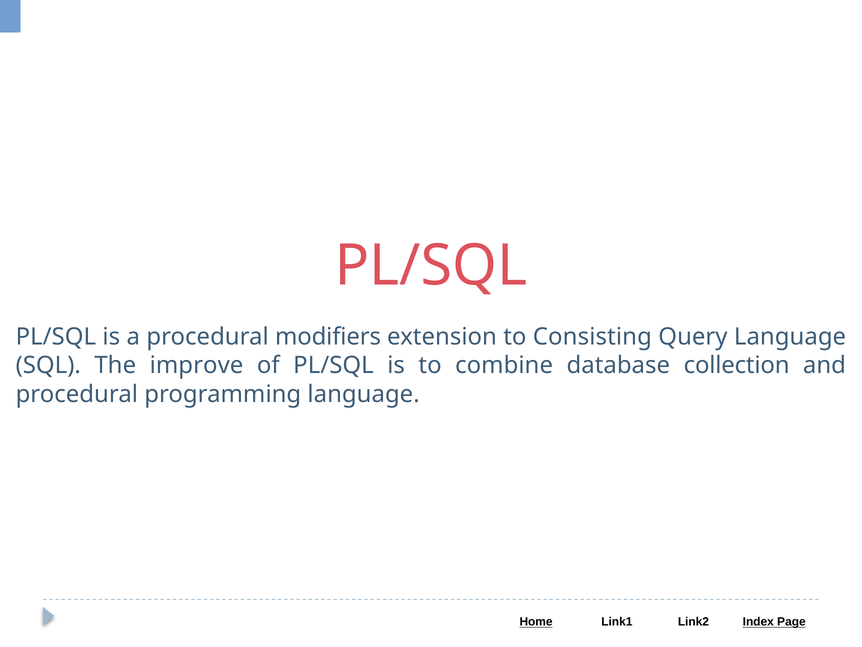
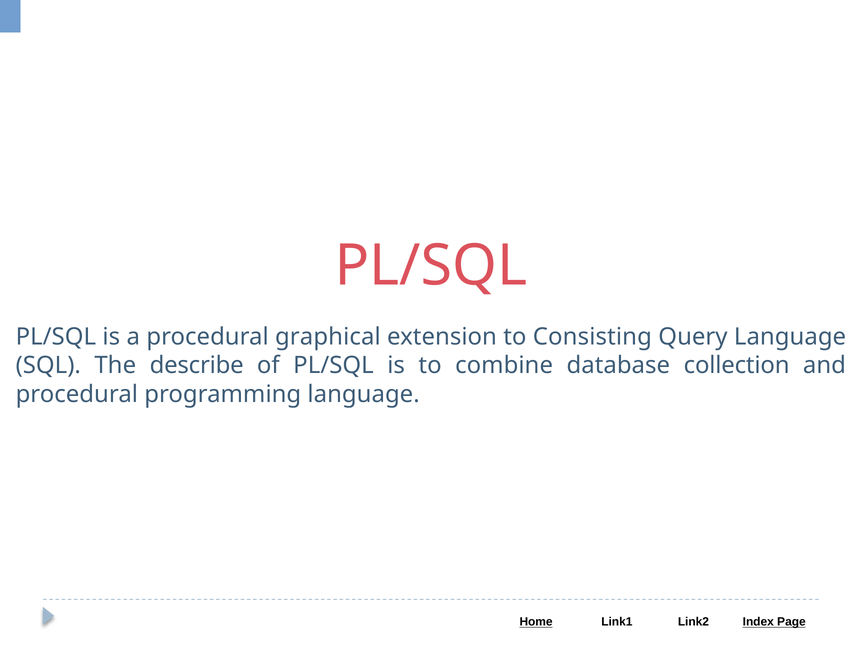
modifiers: modifiers -> graphical
improve: improve -> describe
